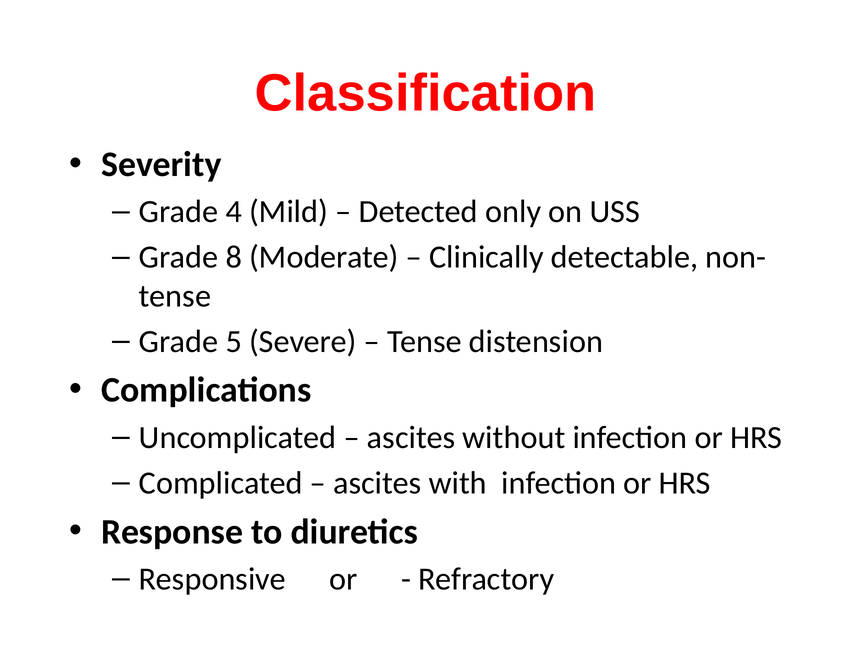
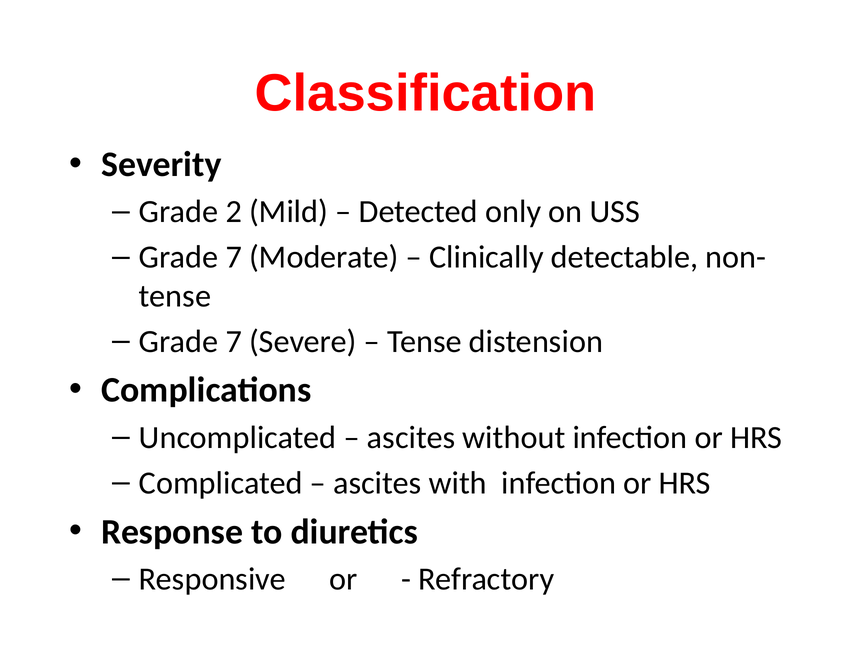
4: 4 -> 2
8 at (234, 257): 8 -> 7
5 at (234, 341): 5 -> 7
